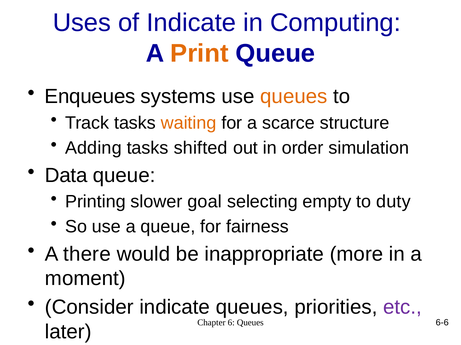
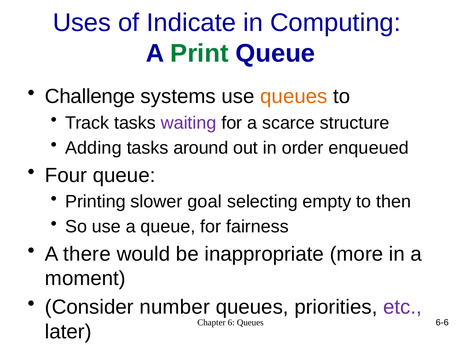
Print colour: orange -> green
Enqueues: Enqueues -> Challenge
waiting colour: orange -> purple
shifted: shifted -> around
simulation: simulation -> enqueued
Data: Data -> Four
duty: duty -> then
Consider indicate: indicate -> number
